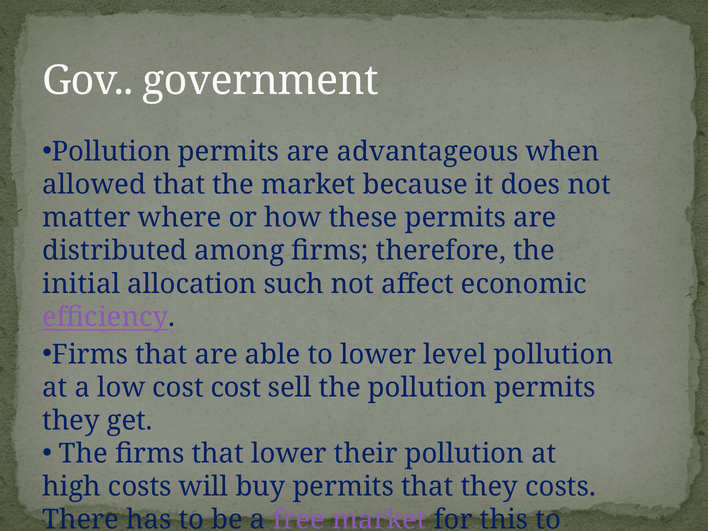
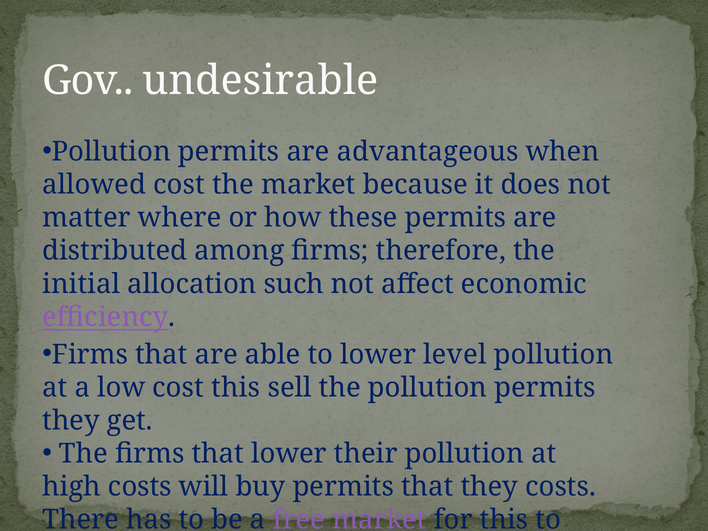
government: government -> undesirable
allowed that: that -> cost
cost cost: cost -> this
